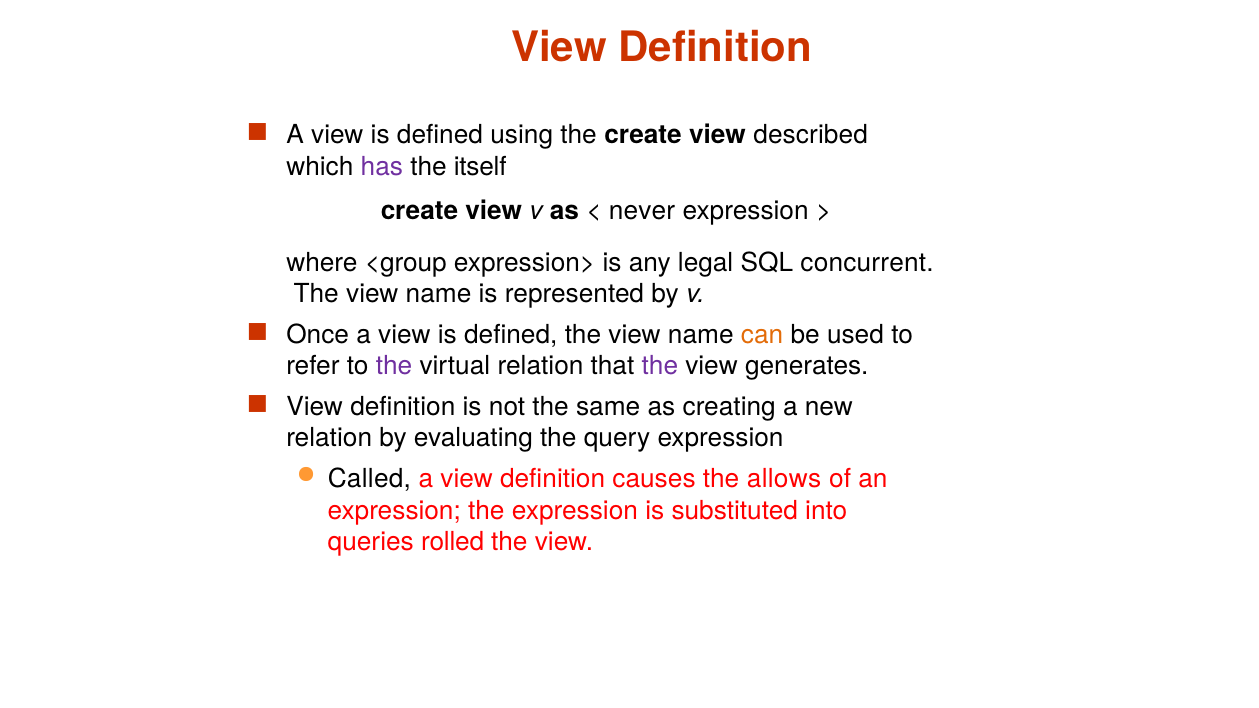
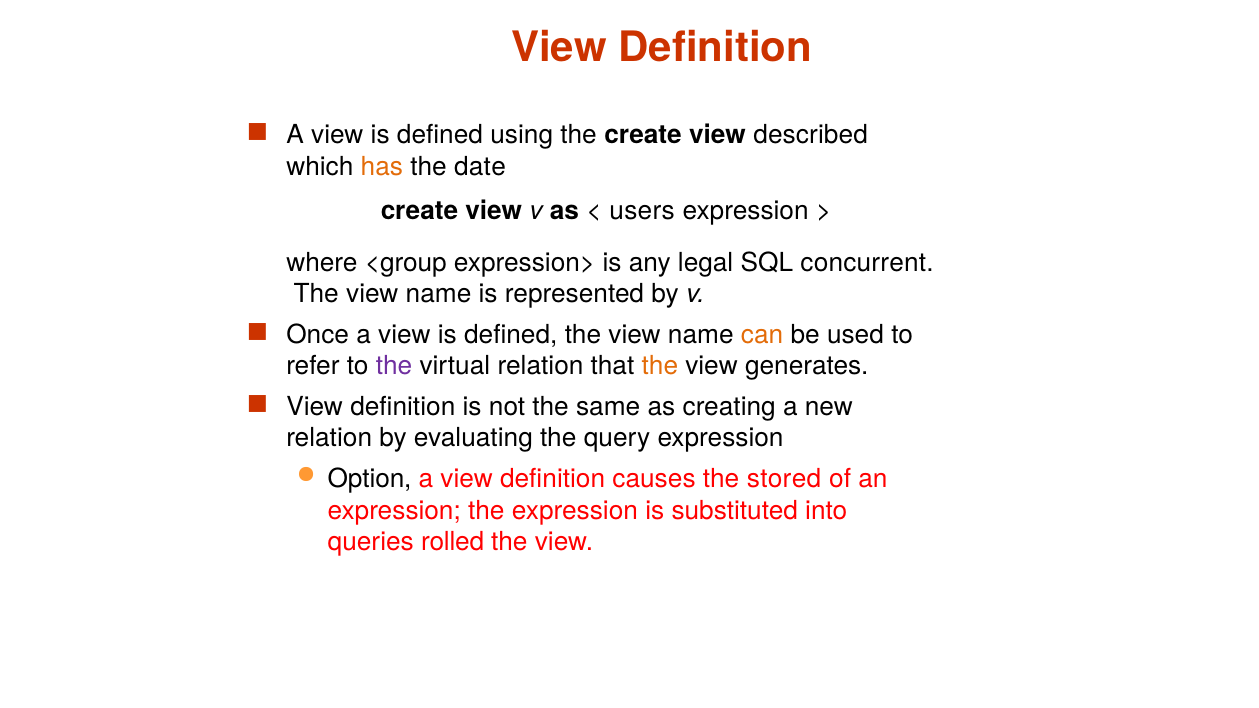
has colour: purple -> orange
itself: itself -> date
never: never -> users
the at (660, 366) colour: purple -> orange
Called: Called -> Option
allows: allows -> stored
